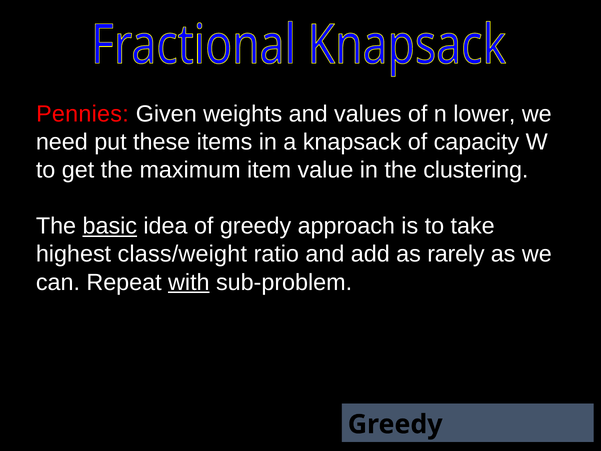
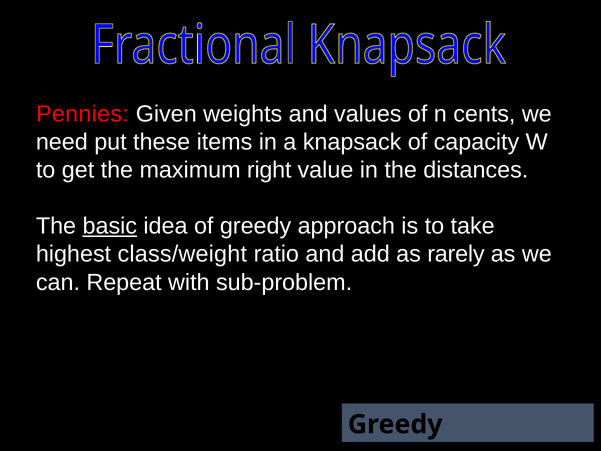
lower: lower -> cents
item: item -> right
clustering: clustering -> distances
with underline: present -> none
